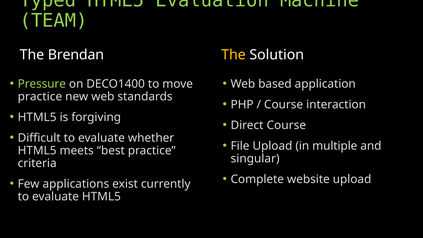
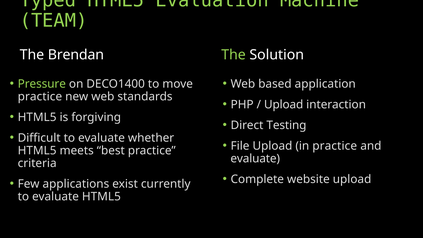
The at (234, 55) colour: yellow -> light green
Course at (284, 105): Course -> Upload
Direct Course: Course -> Testing
in multiple: multiple -> practice
singular at (255, 158): singular -> evaluate
